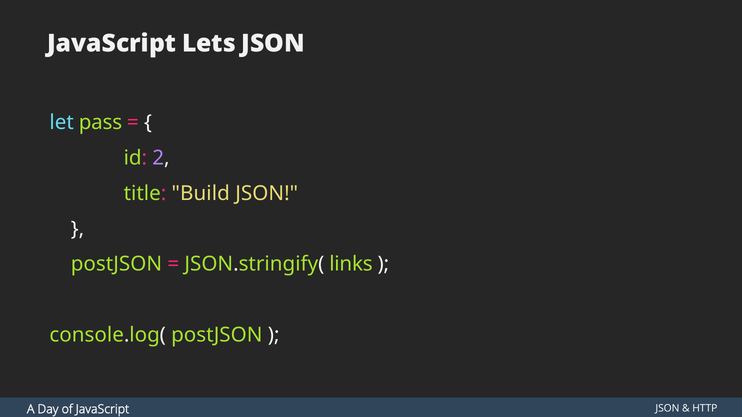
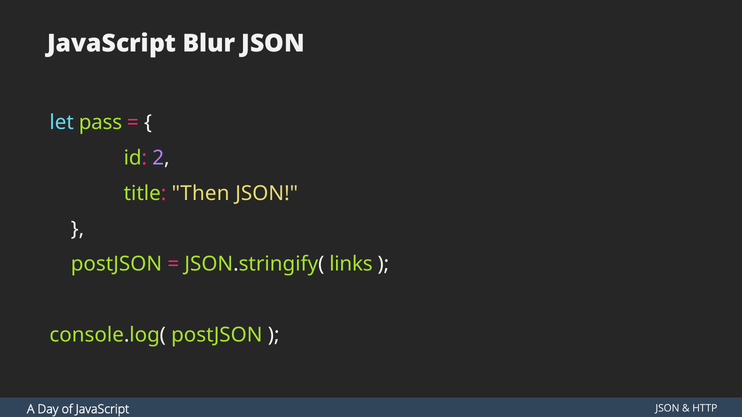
Lets: Lets -> Blur
Build: Build -> Then
